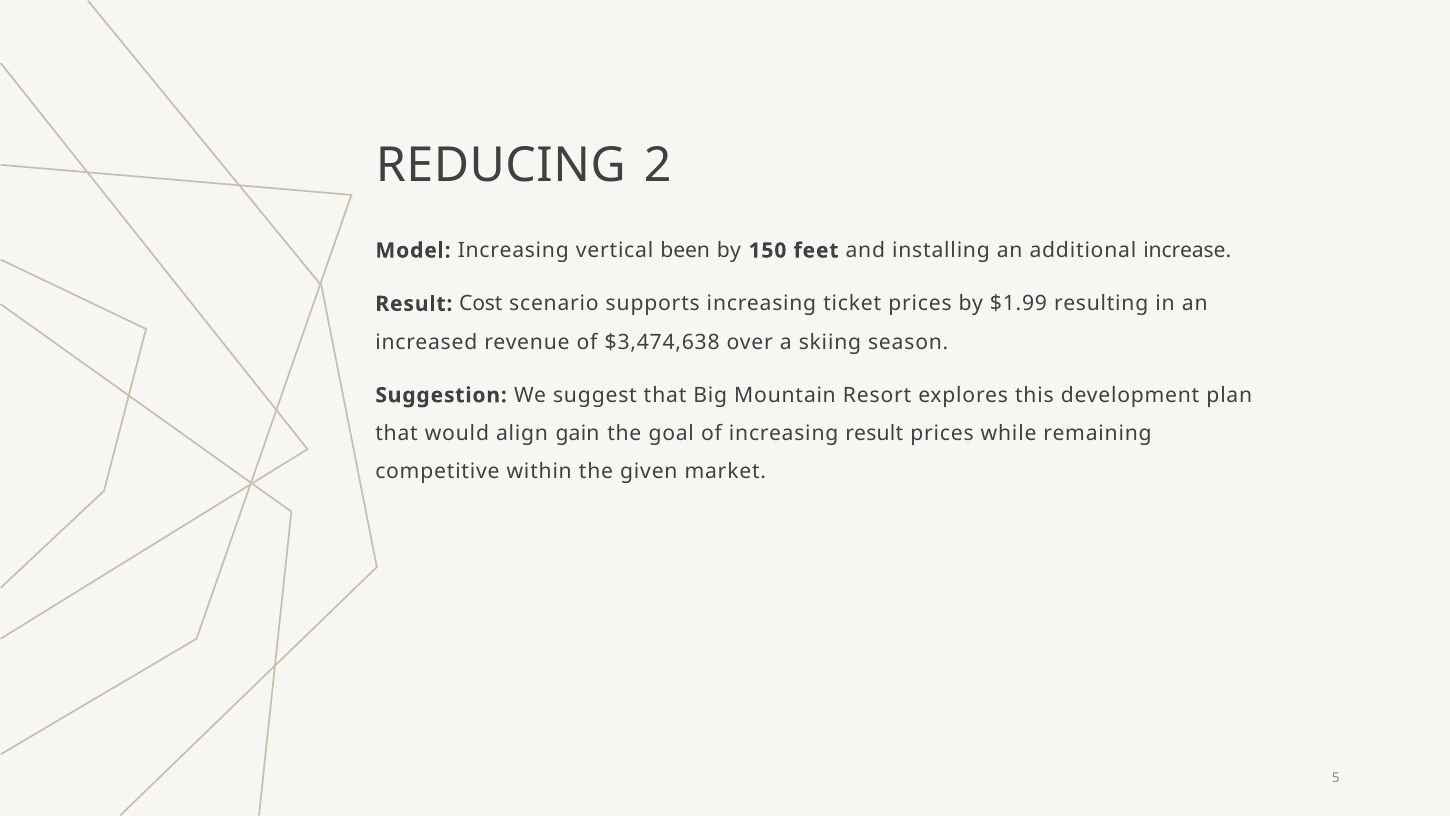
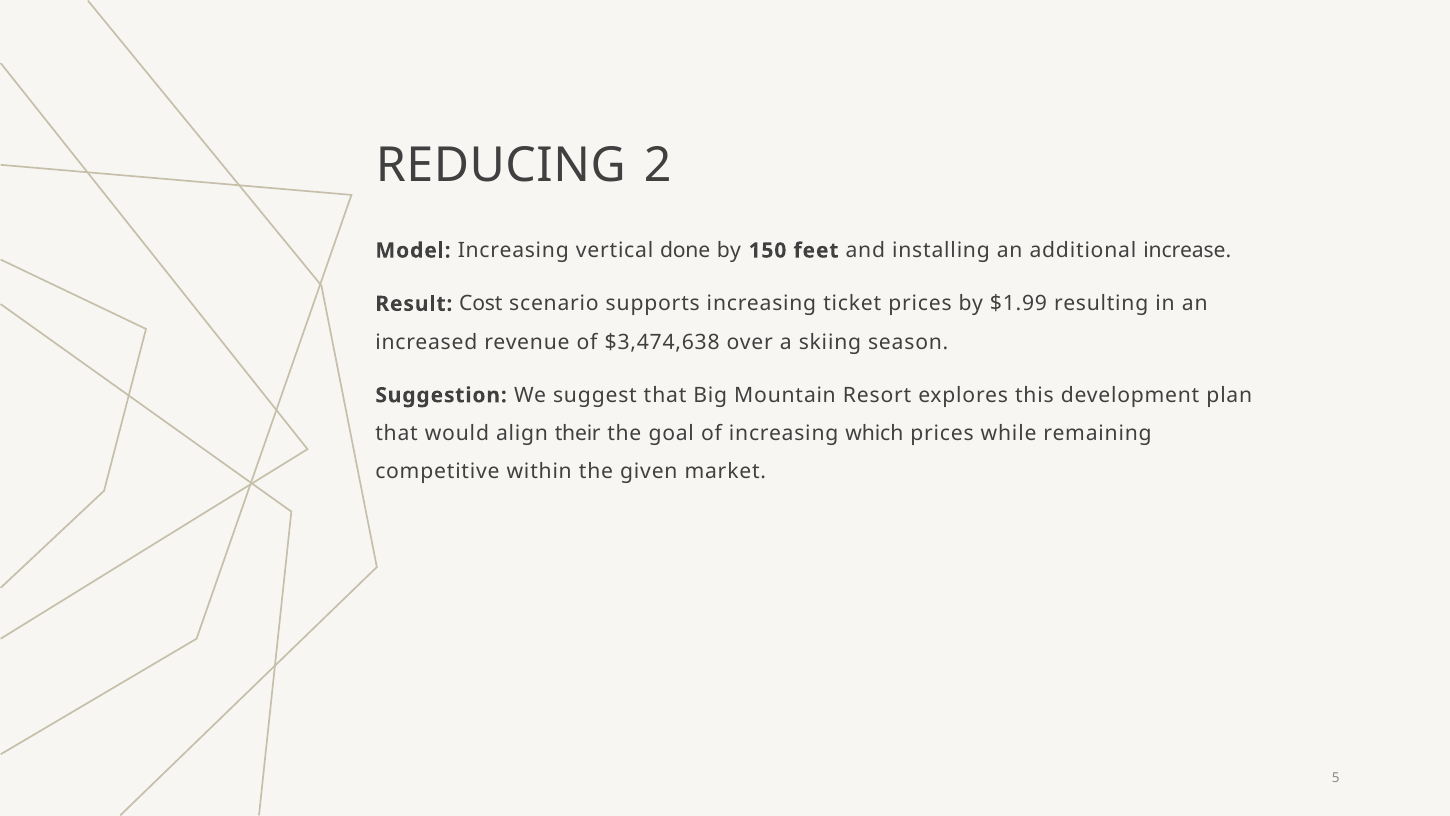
been: been -> done
gain: gain -> their
increasing result: result -> which
